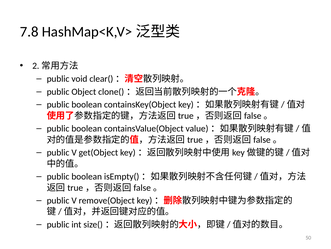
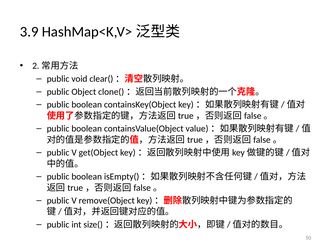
7.8: 7.8 -> 3.9
